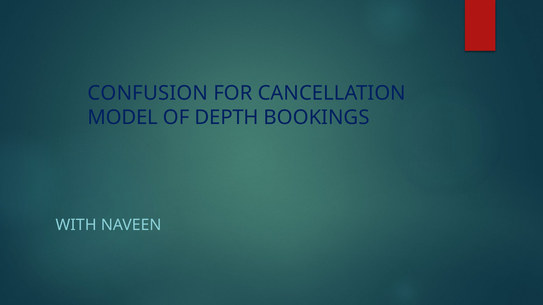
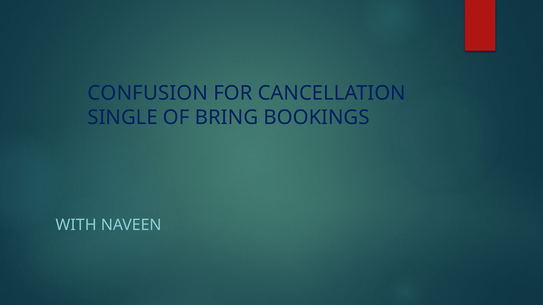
MODEL: MODEL -> SINGLE
DEPTH: DEPTH -> BRING
